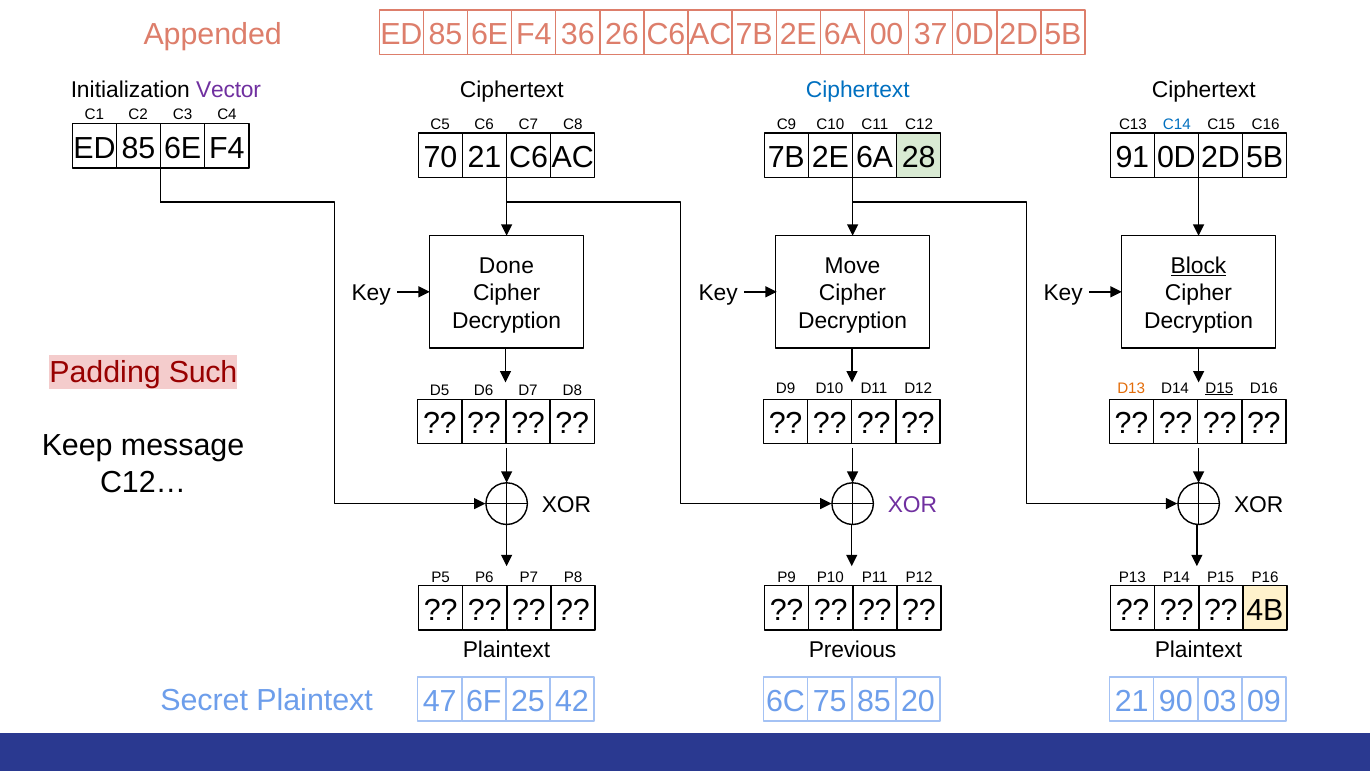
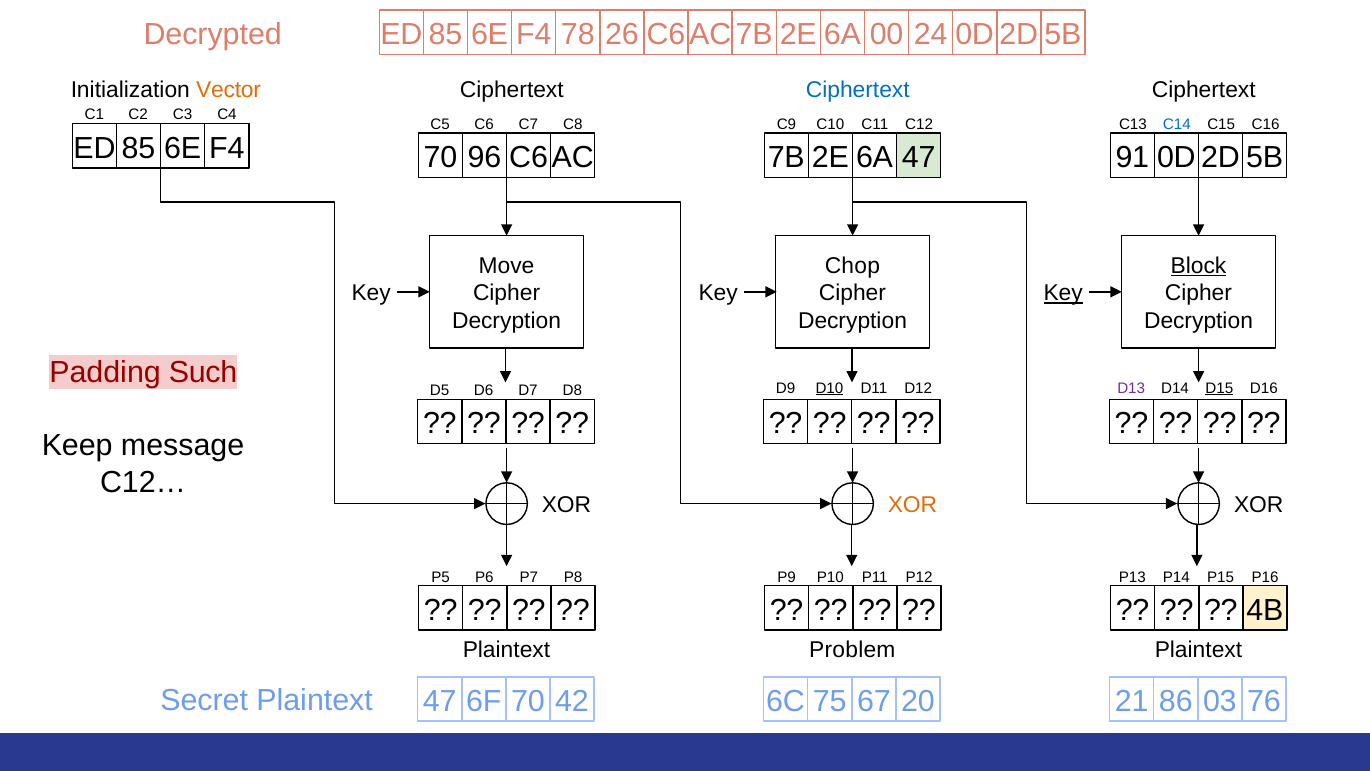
Appended: Appended -> Decrypted
36: 36 -> 78
37: 37 -> 24
Vector colour: purple -> orange
70 21: 21 -> 96
28 at (919, 157): 28 -> 47
Done: Done -> Move
Move: Move -> Chop
Key at (1063, 293) underline: none -> present
D10 underline: none -> present
D13 colour: orange -> purple
XOR at (912, 505) colour: purple -> orange
Previous: Previous -> Problem
6F 25: 25 -> 70
85: 85 -> 67
90: 90 -> 86
09: 09 -> 76
